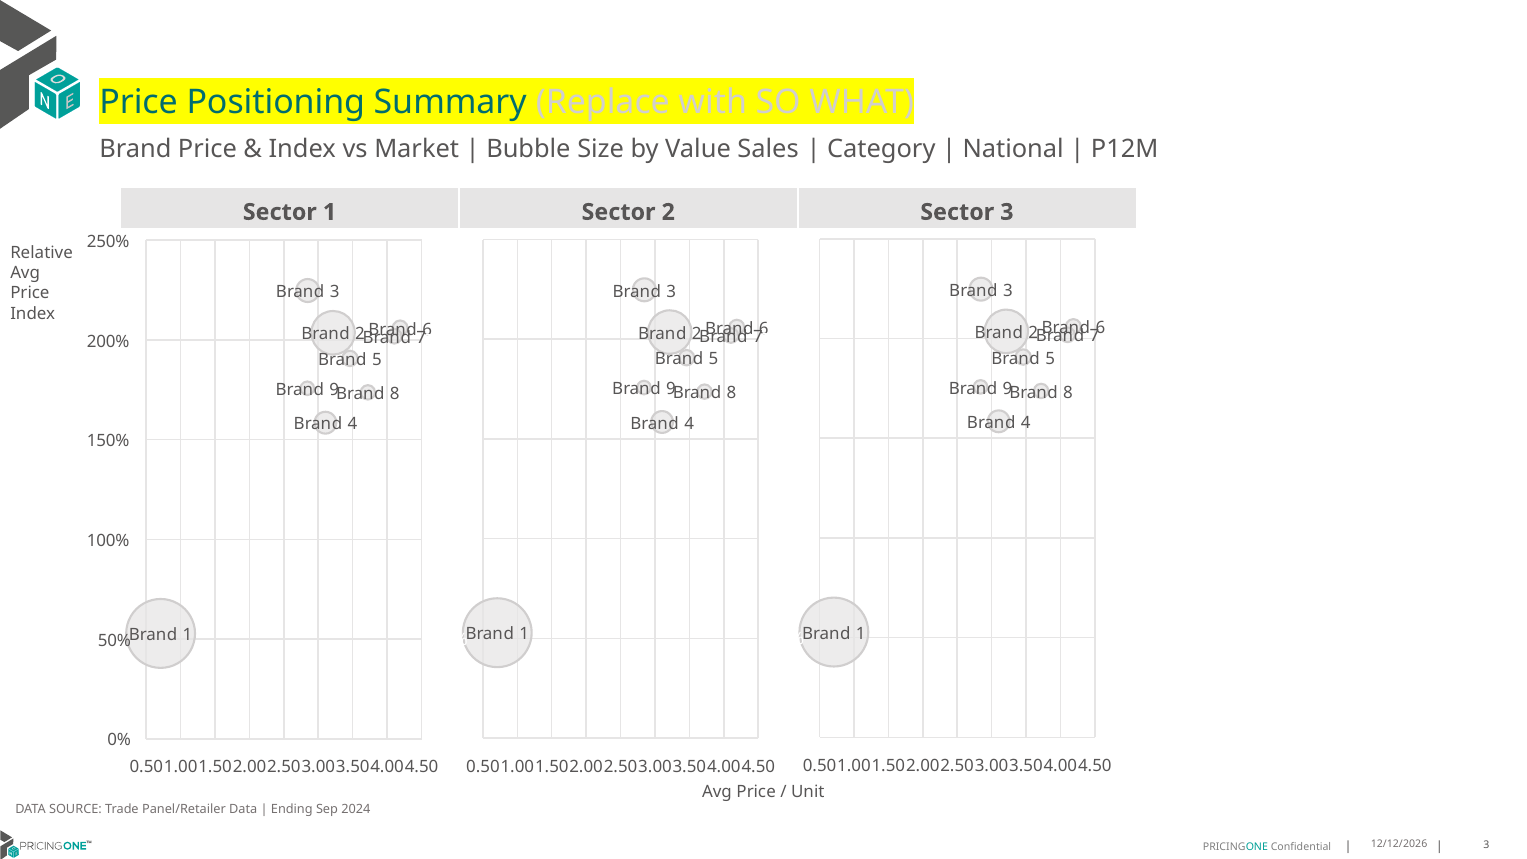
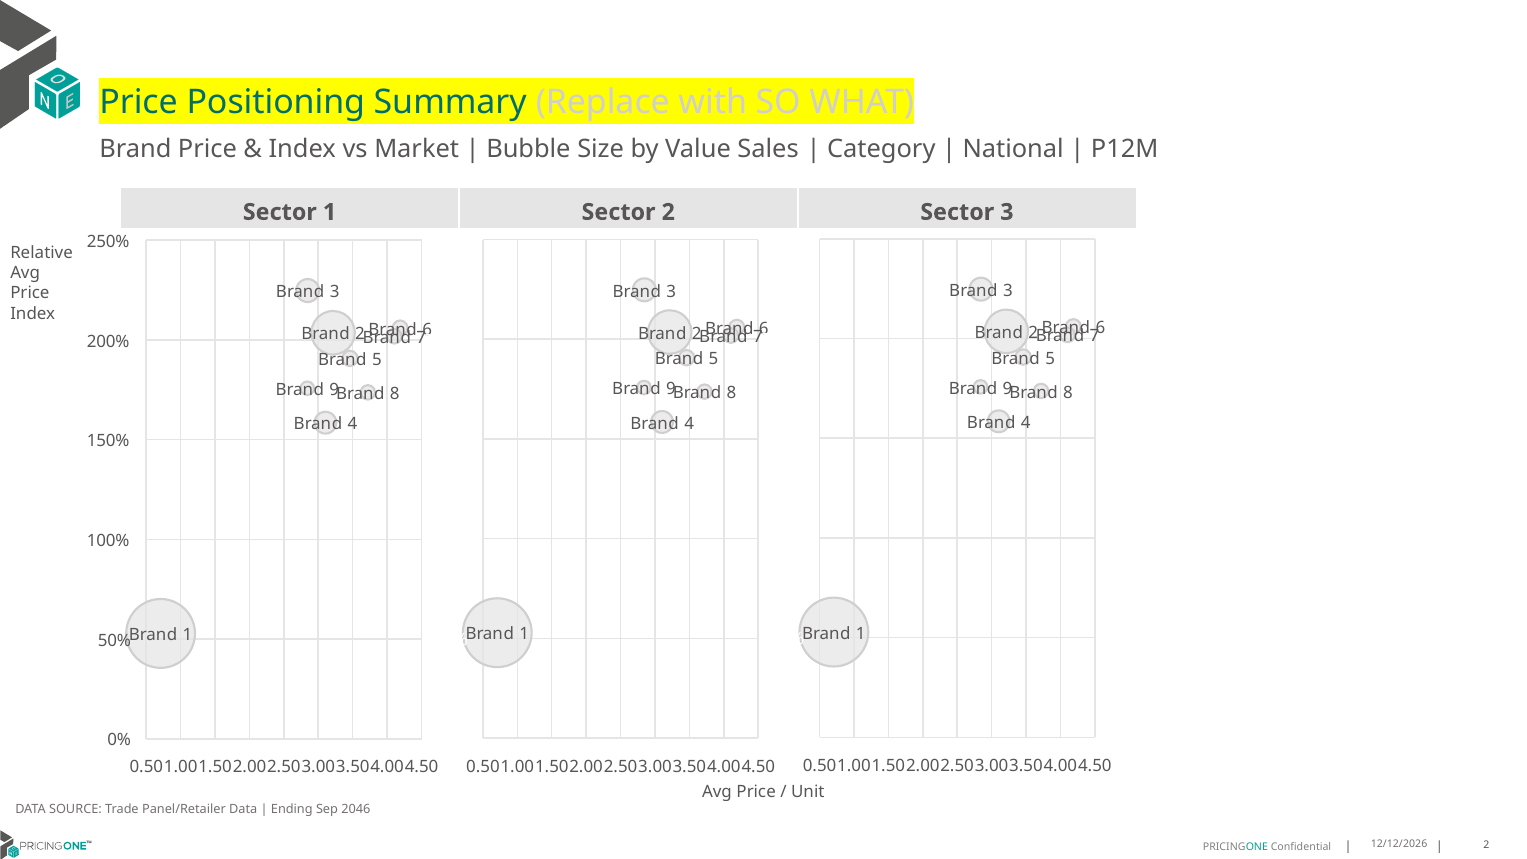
2024: 2024 -> 2046
3 at (1486, 845): 3 -> 2
